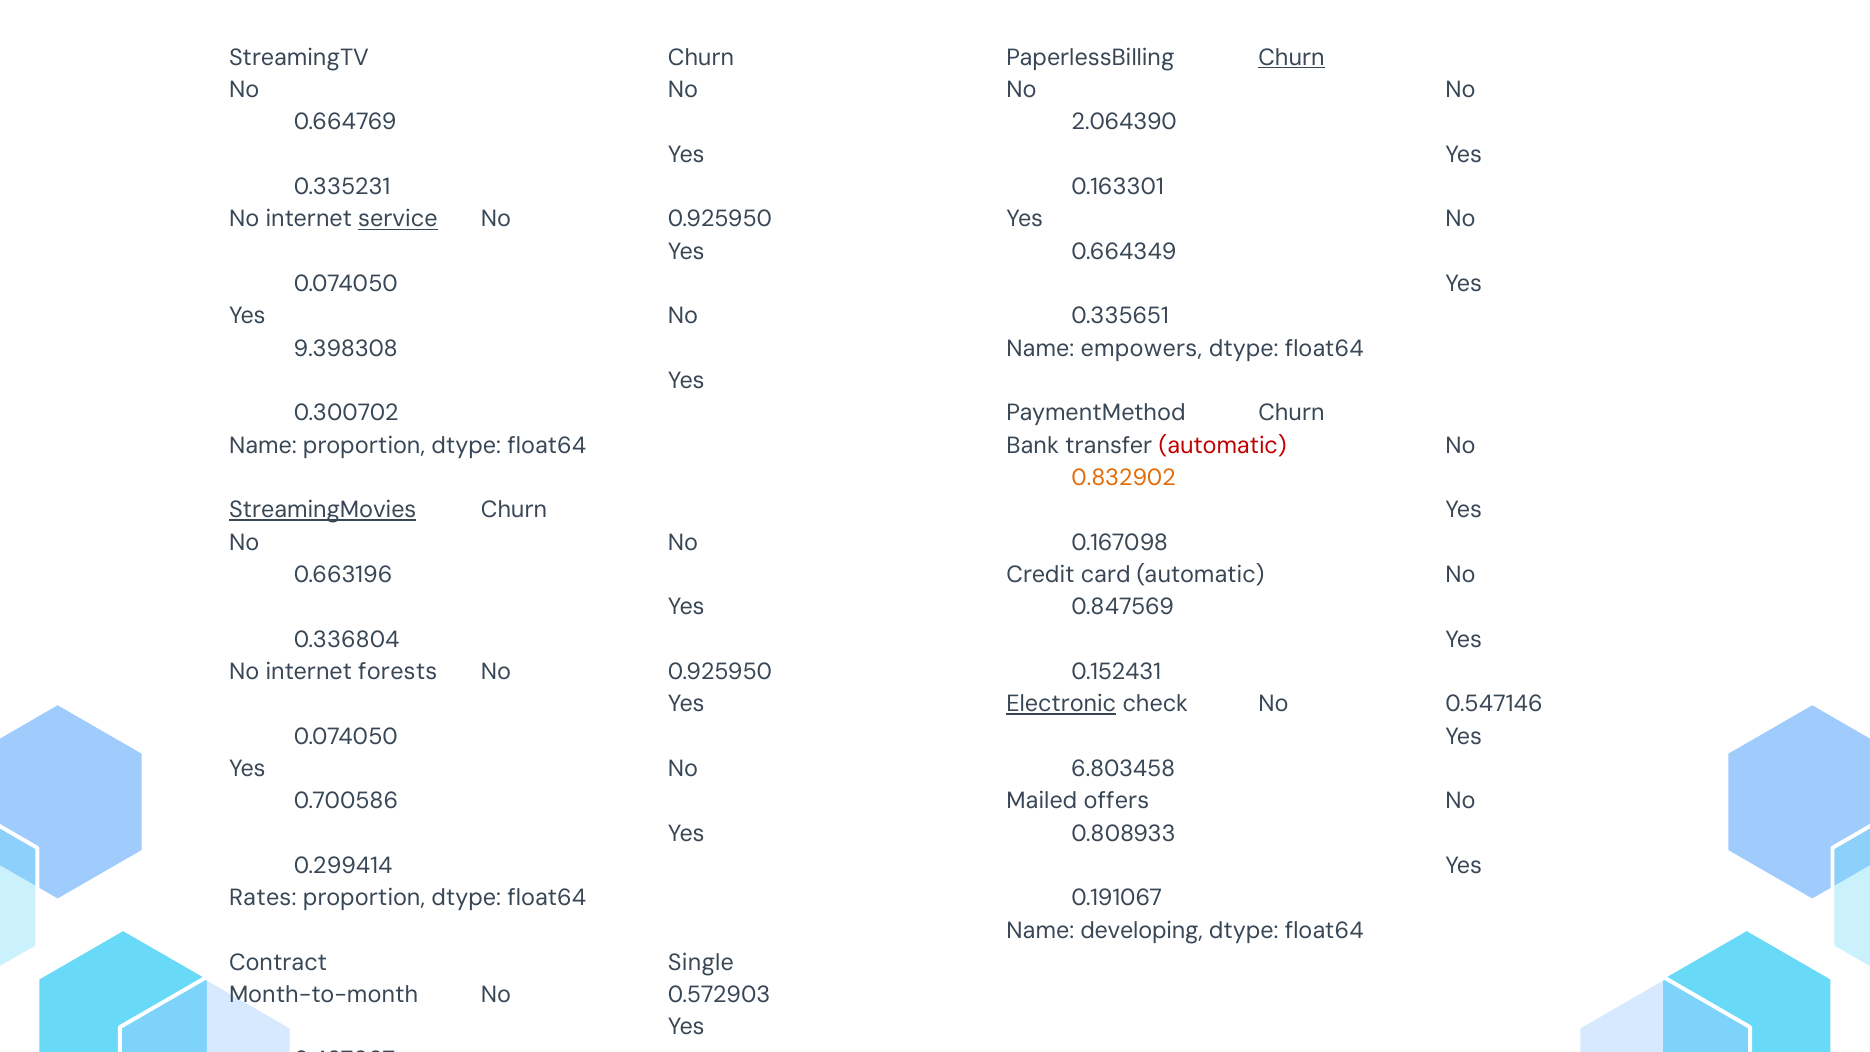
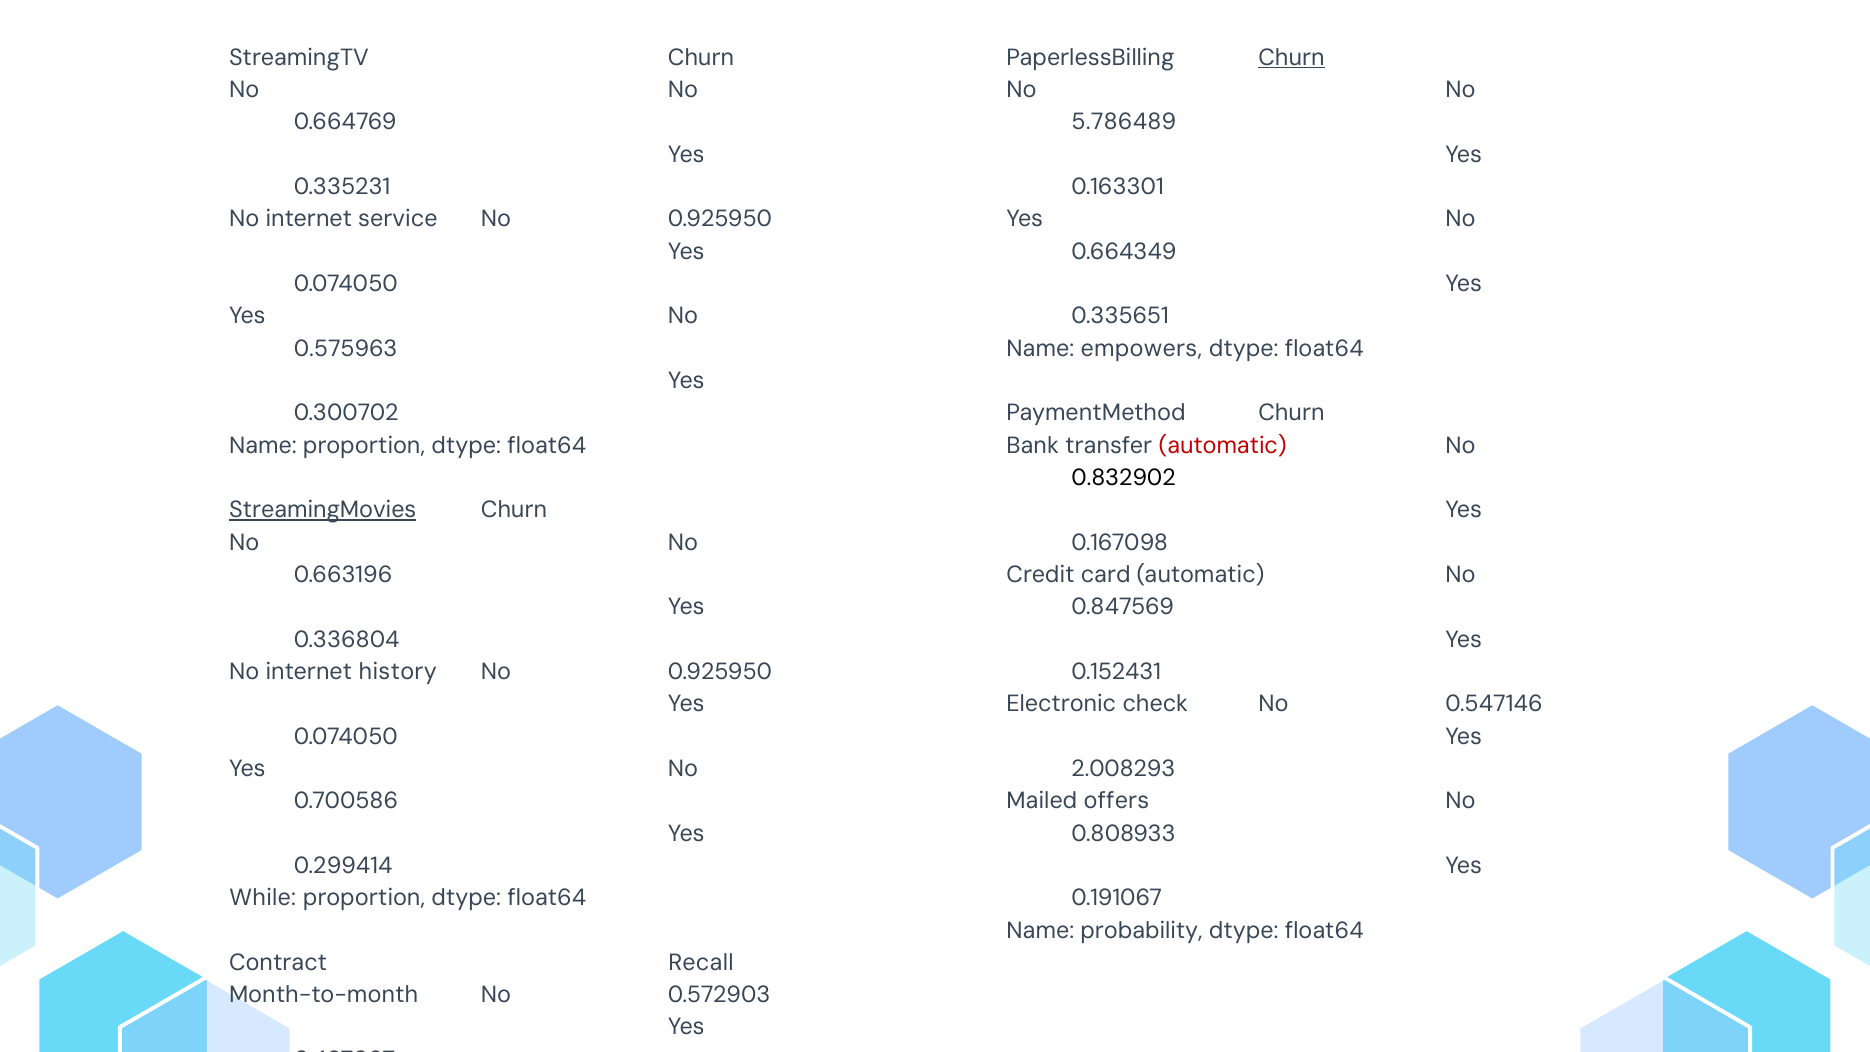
2.064390: 2.064390 -> 5.786489
service underline: present -> none
9.398308: 9.398308 -> 0.575963
0.832902 colour: orange -> black
forests: forests -> history
Electronic underline: present -> none
6.803458: 6.803458 -> 2.008293
Rates: Rates -> While
developing: developing -> probability
Single: Single -> Recall
